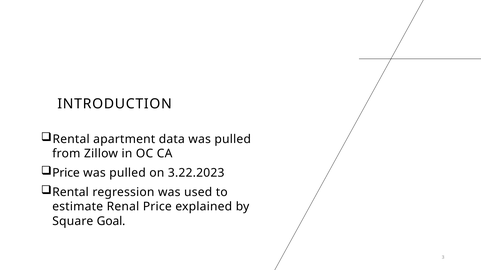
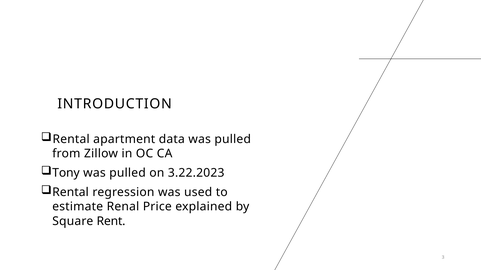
Price at (66, 173): Price -> Tony
Goal: Goal -> Rent
